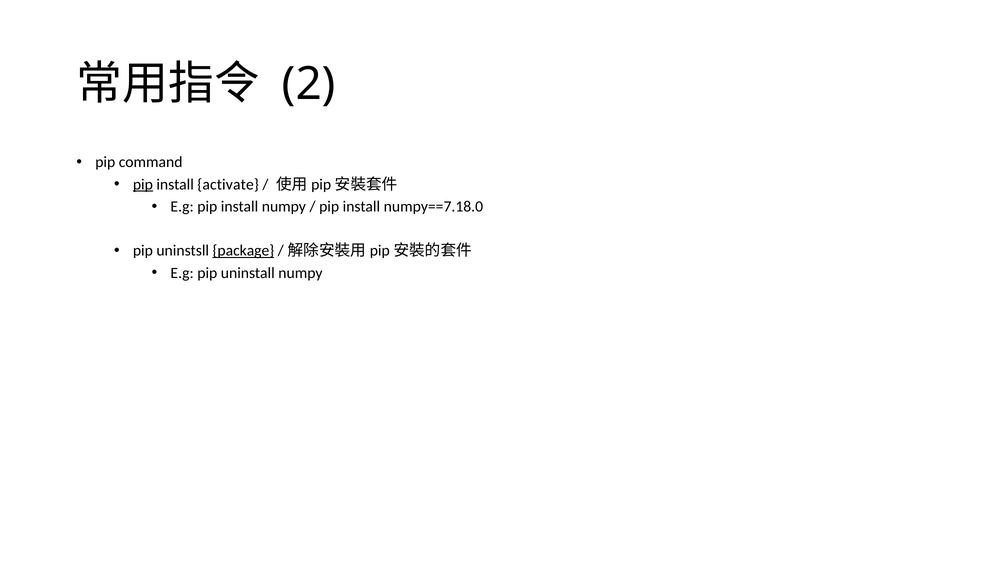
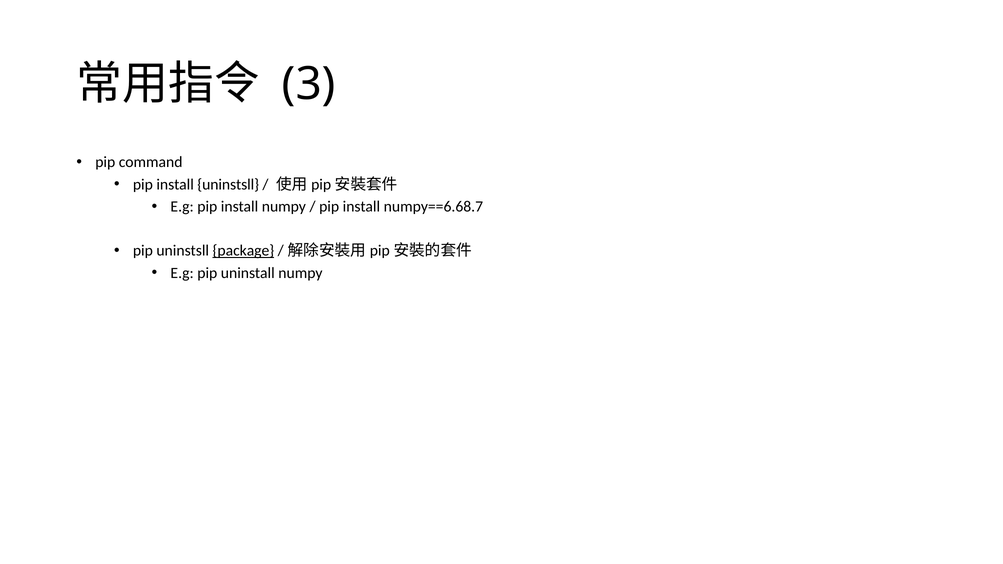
2: 2 -> 3
pip at (143, 184) underline: present -> none
install activate: activate -> uninstsll
numpy==7.18.0: numpy==7.18.0 -> numpy==6.68.7
